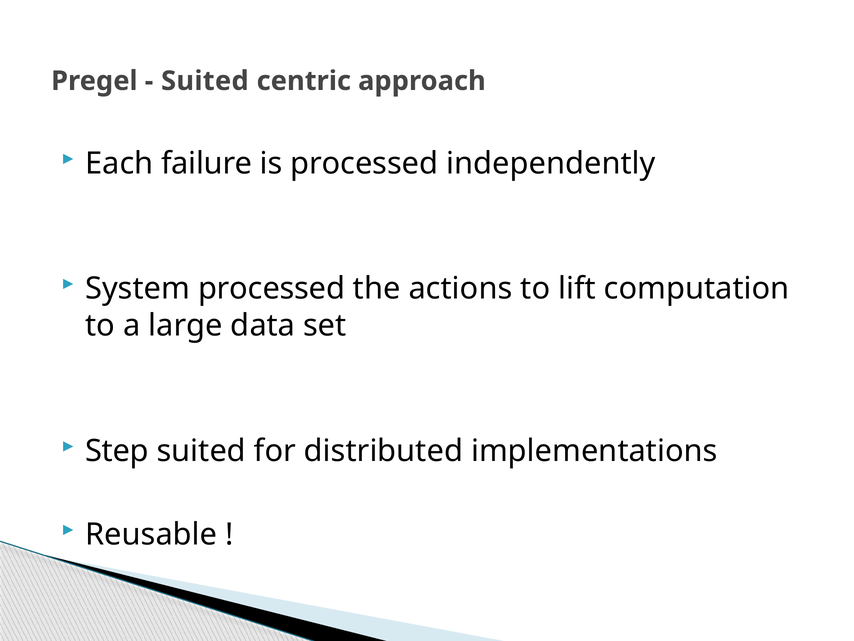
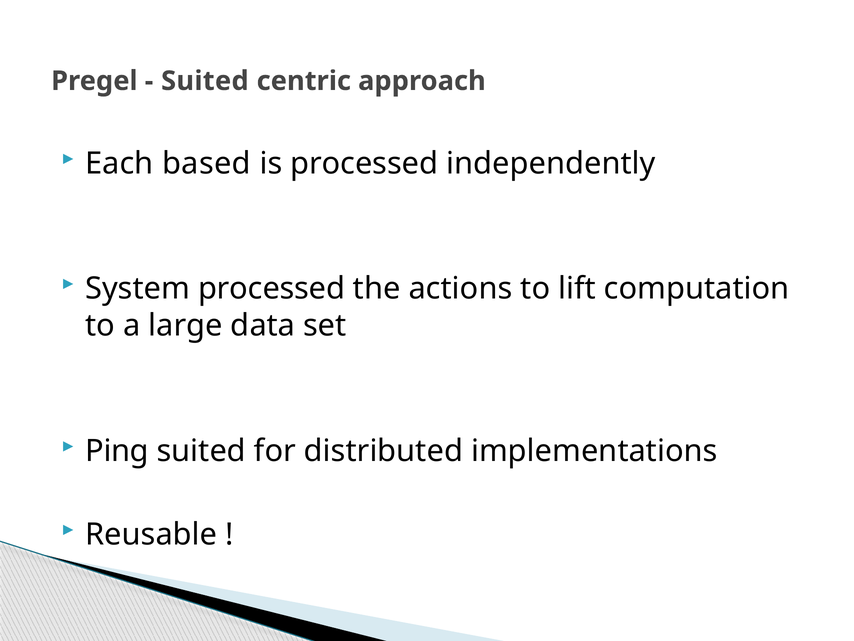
failure: failure -> based
Step: Step -> Ping
